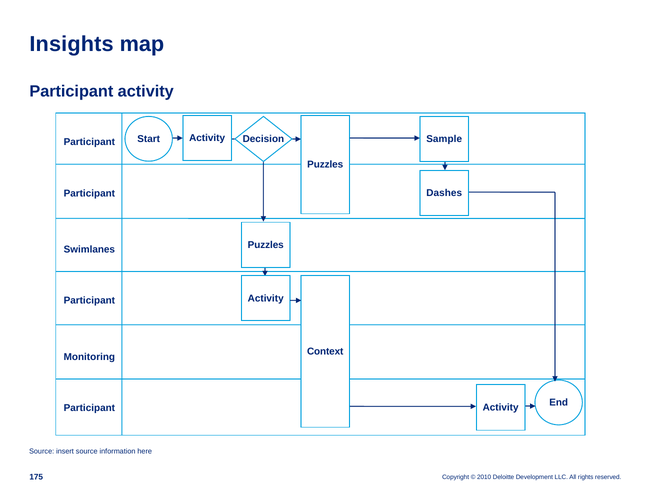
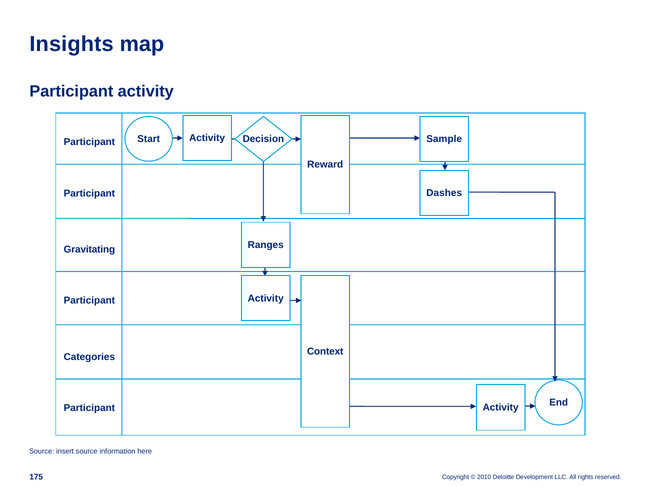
Puzzles at (325, 165): Puzzles -> Reward
Puzzles at (266, 245): Puzzles -> Ranges
Swimlanes: Swimlanes -> Gravitating
Monitoring: Monitoring -> Categories
